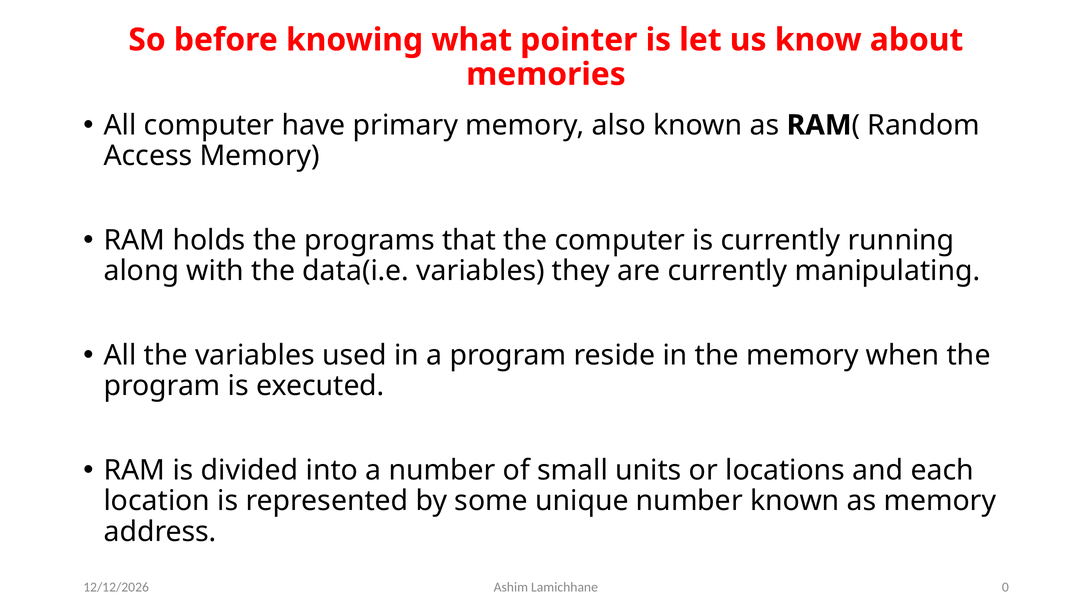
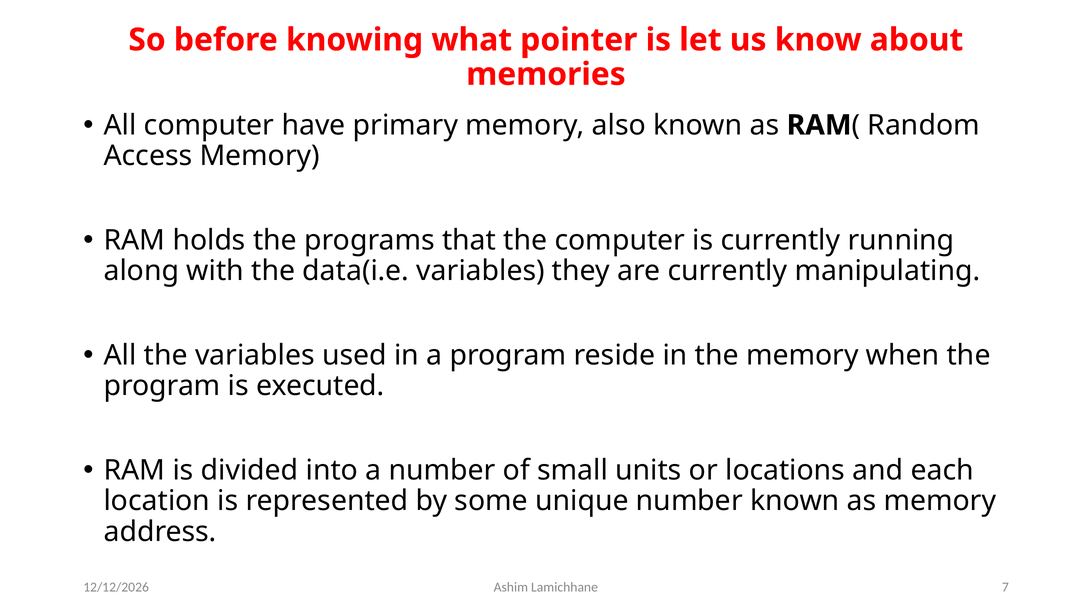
0: 0 -> 7
